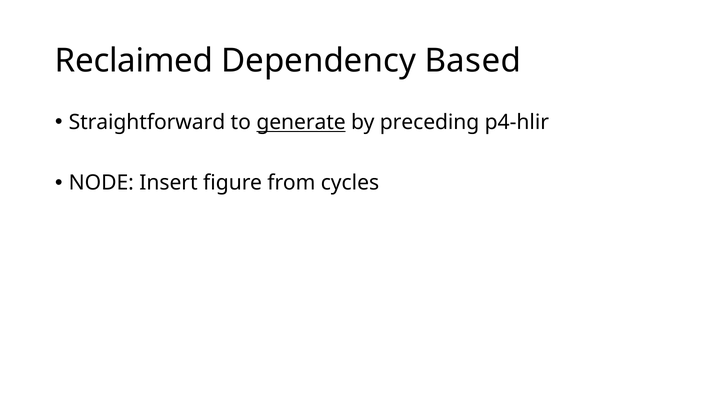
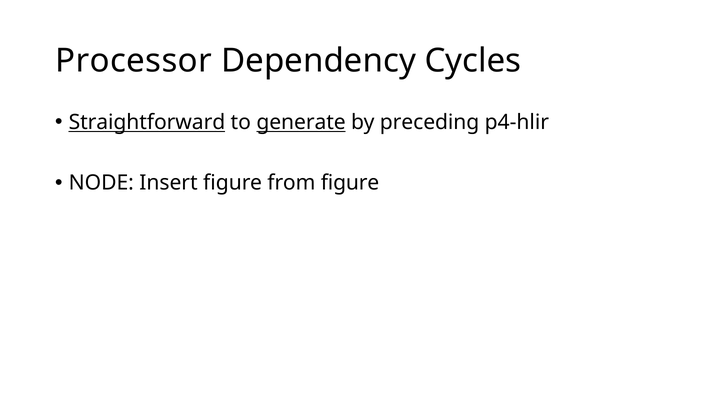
Reclaimed: Reclaimed -> Processor
Based: Based -> Cycles
Straightforward underline: none -> present
from cycles: cycles -> figure
